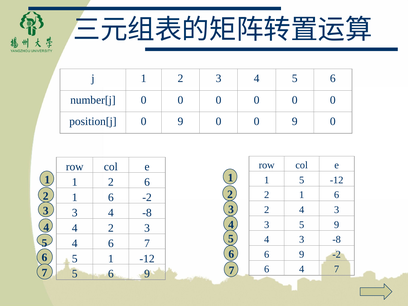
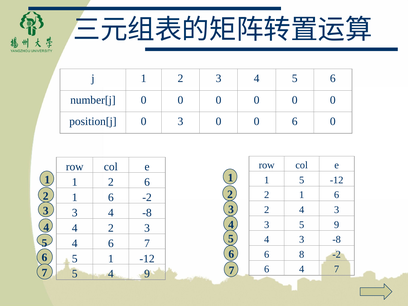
position[j 0 9: 9 -> 3
0 0 9: 9 -> 6
9 at (302, 254): 9 -> 8
6 at (111, 274): 6 -> 4
